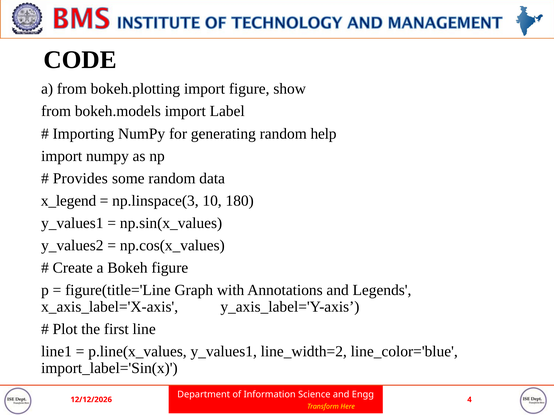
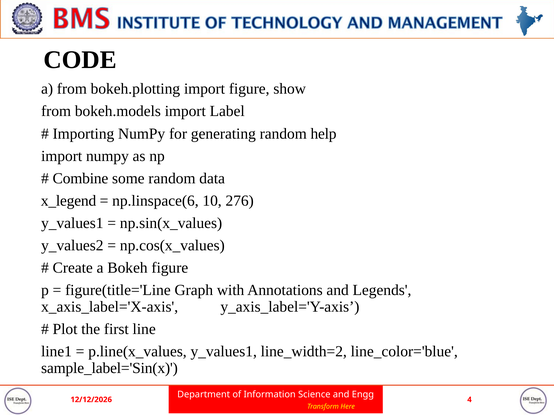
Provides: Provides -> Combine
np.linspace(3: np.linspace(3 -> np.linspace(6
180: 180 -> 276
import_label='Sin(x: import_label='Sin(x -> sample_label='Sin(x
